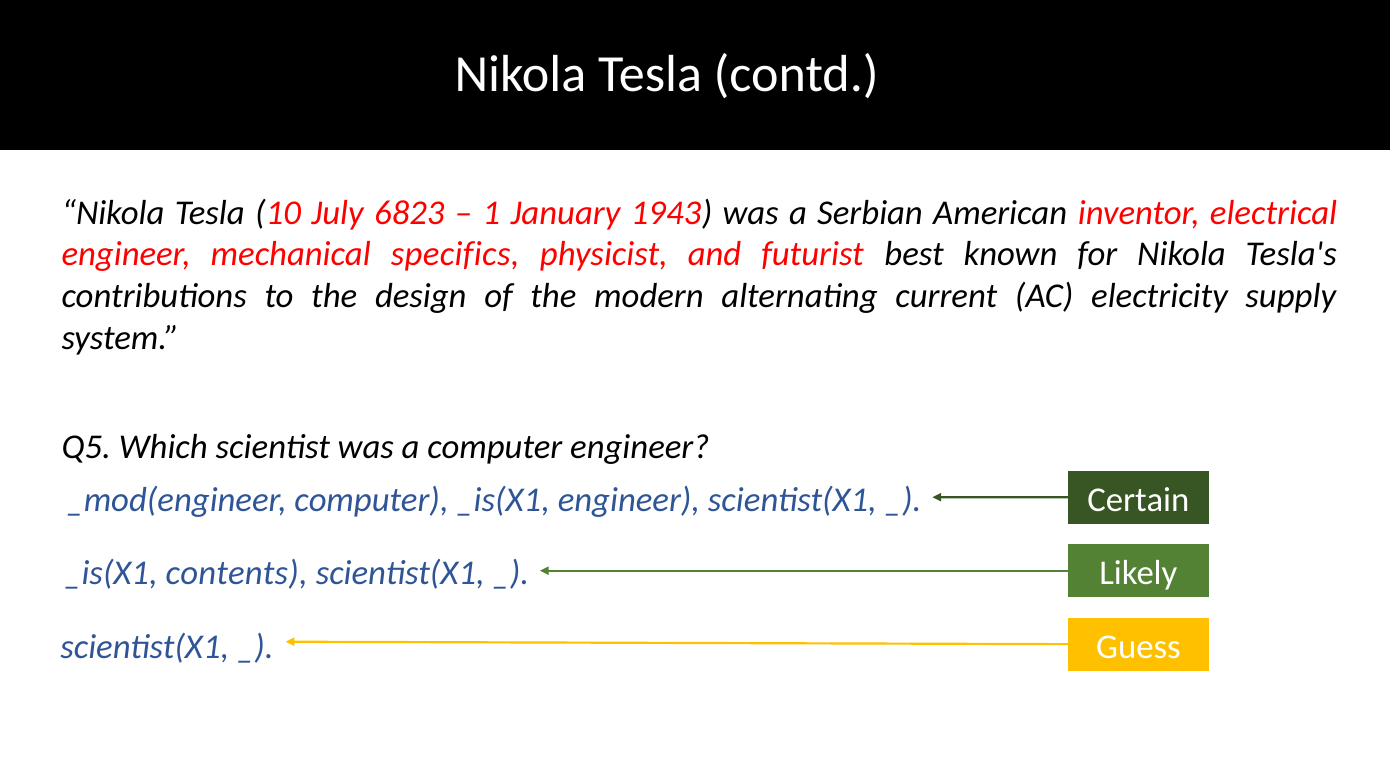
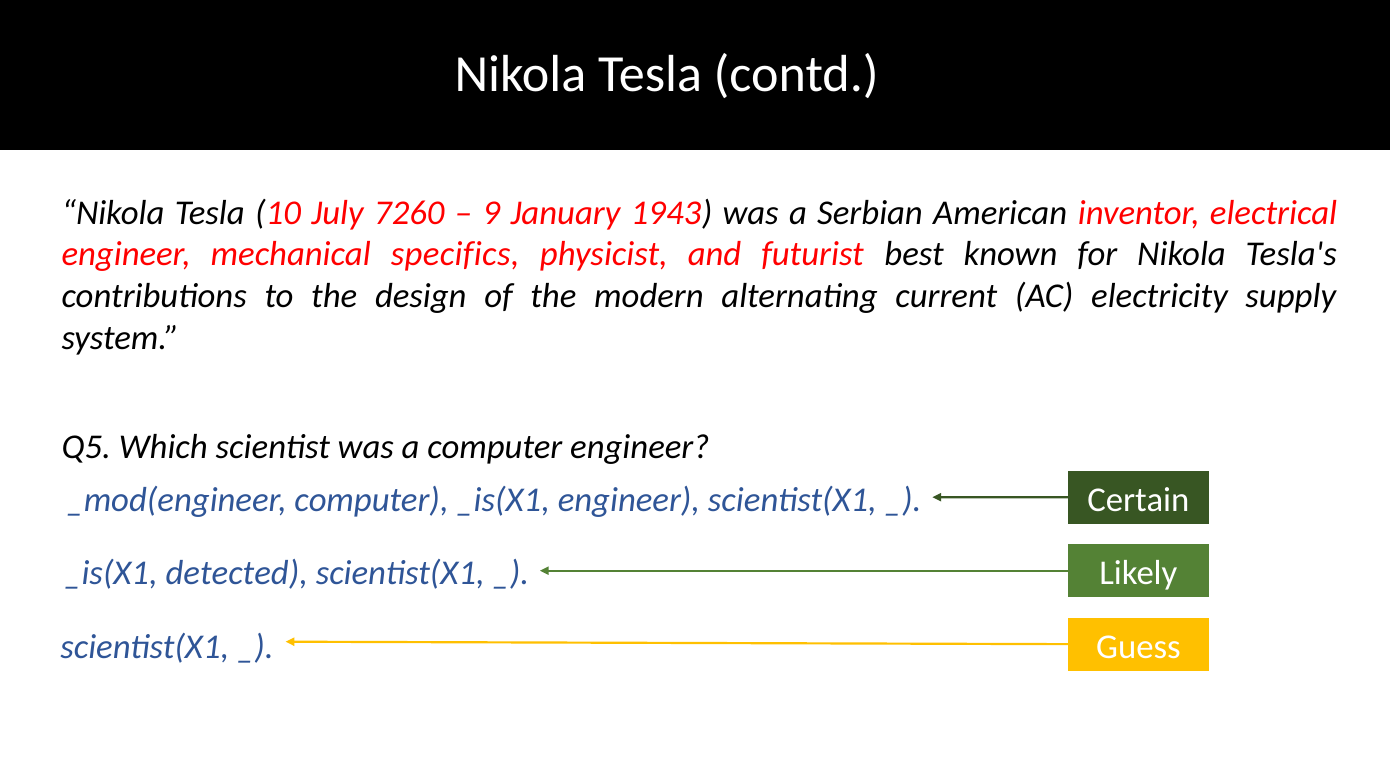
6823: 6823 -> 7260
1: 1 -> 9
contents: contents -> detected
